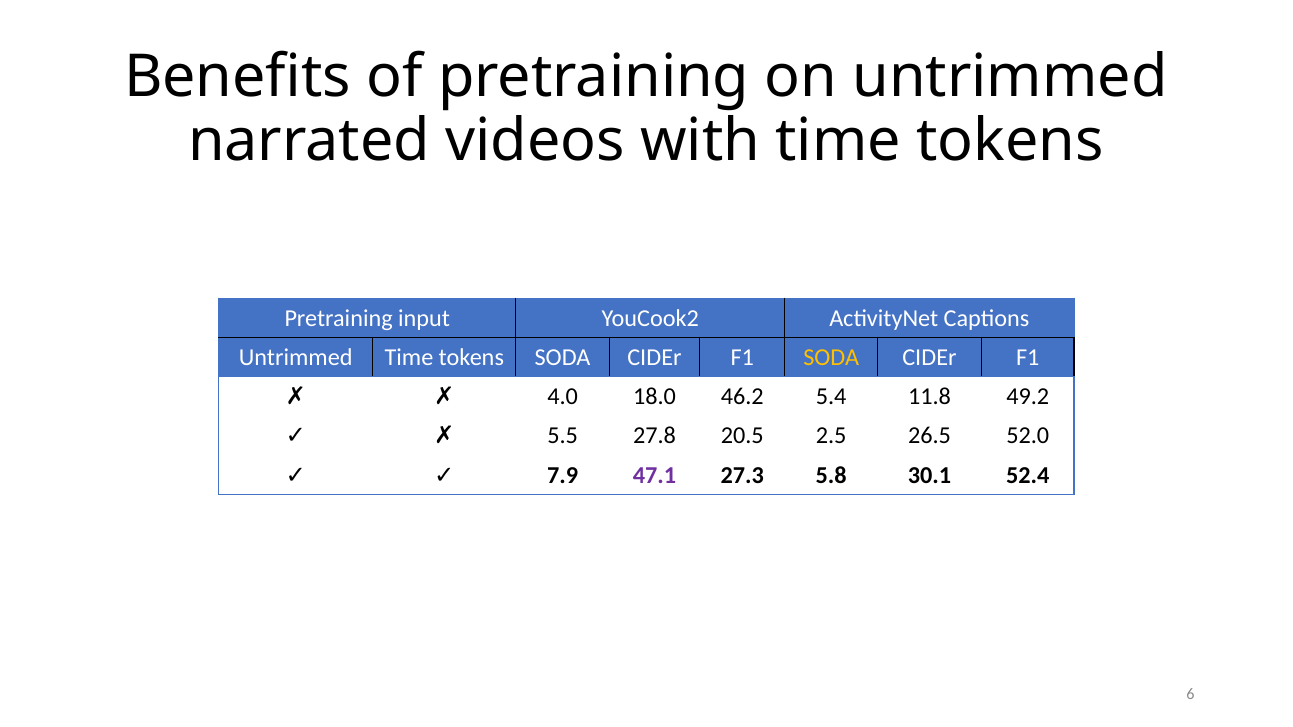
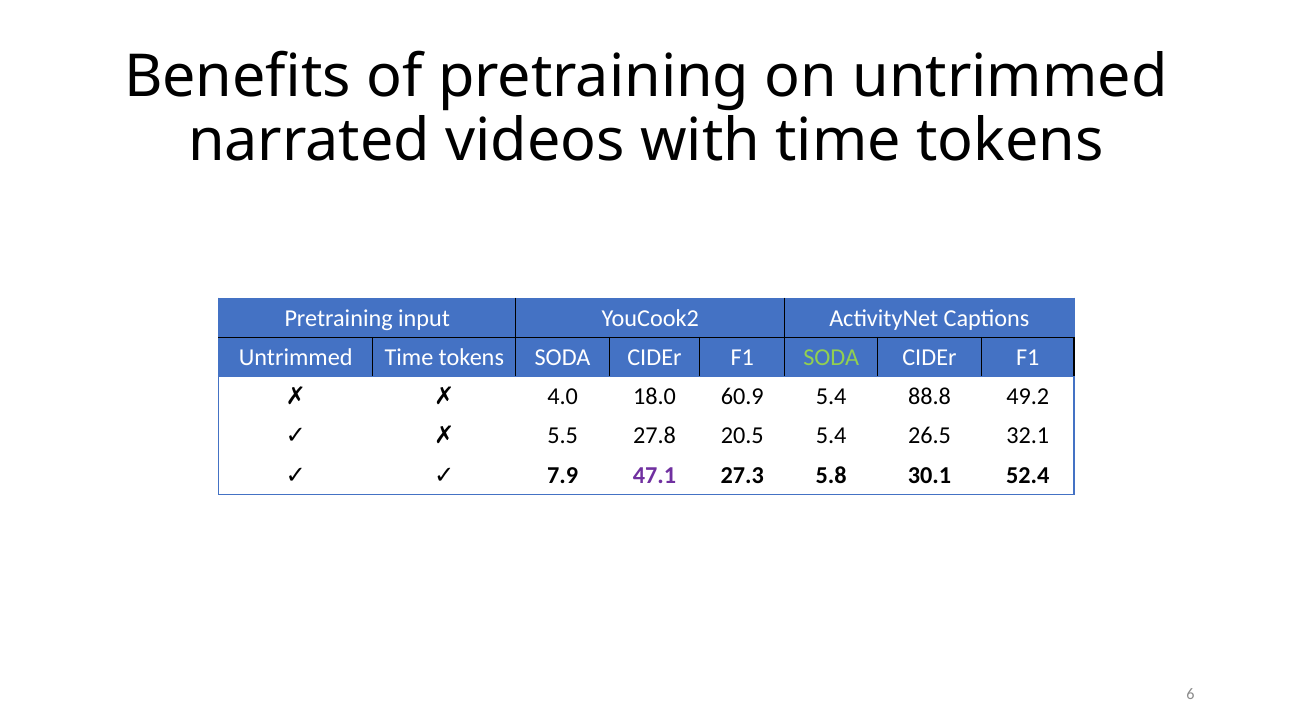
SODA at (831, 357) colour: yellow -> light green
46.2: 46.2 -> 60.9
11.8: 11.8 -> 88.8
20.5 2.5: 2.5 -> 5.4
52.0: 52.0 -> 32.1
